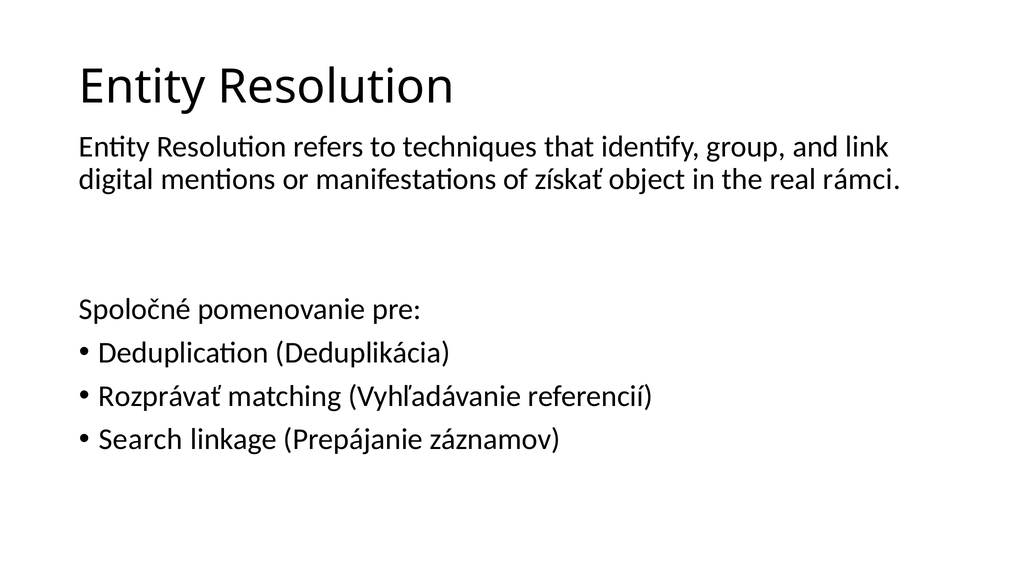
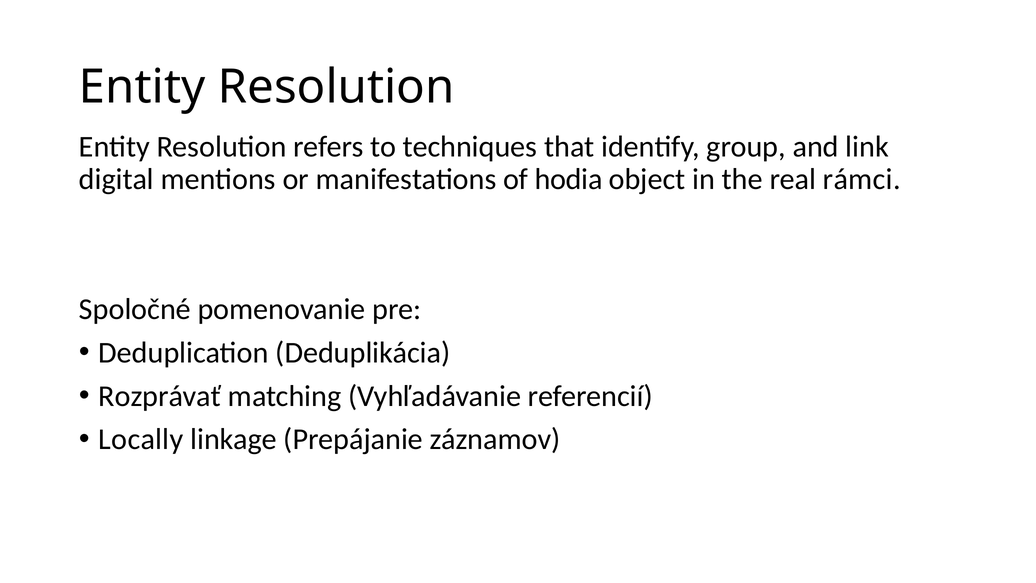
získať: získať -> hodia
Search: Search -> Locally
